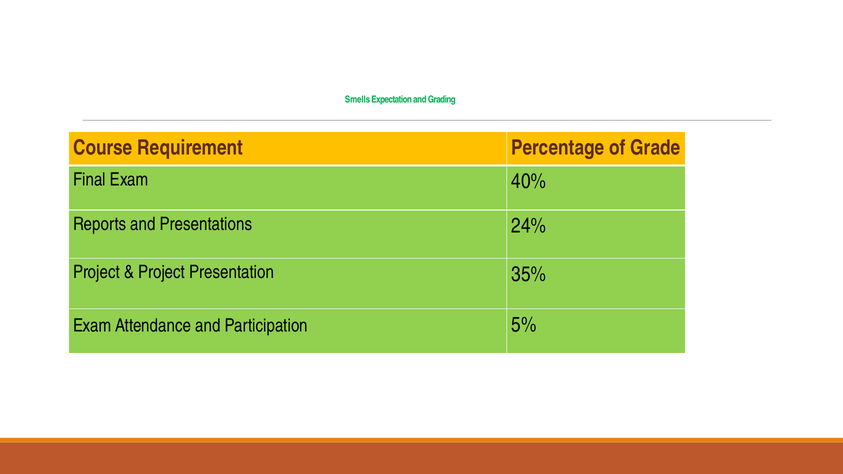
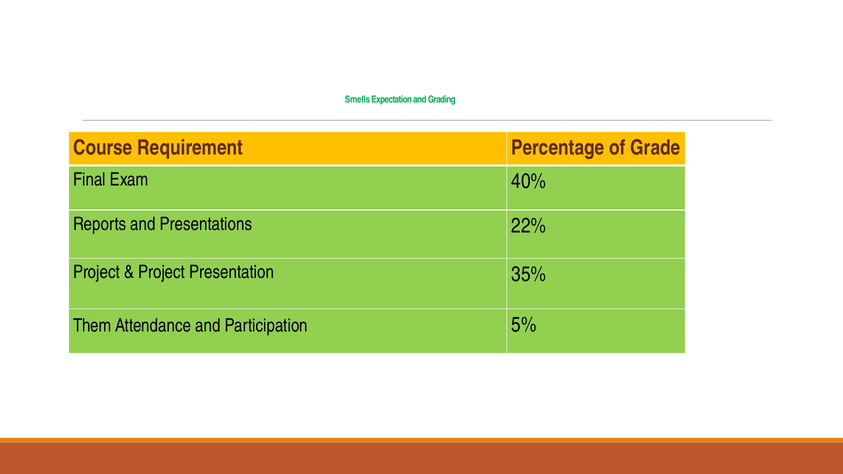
24%: 24% -> 22%
Exam at (92, 326): Exam -> Them
